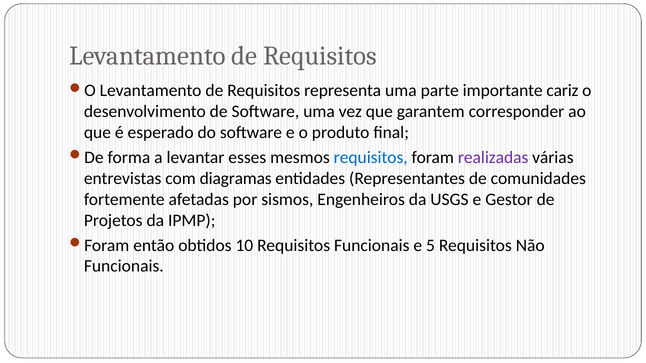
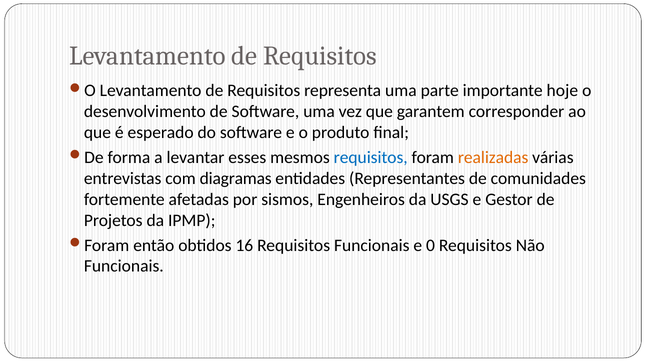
cariz: cariz -> hoje
realizadas colour: purple -> orange
10: 10 -> 16
5: 5 -> 0
